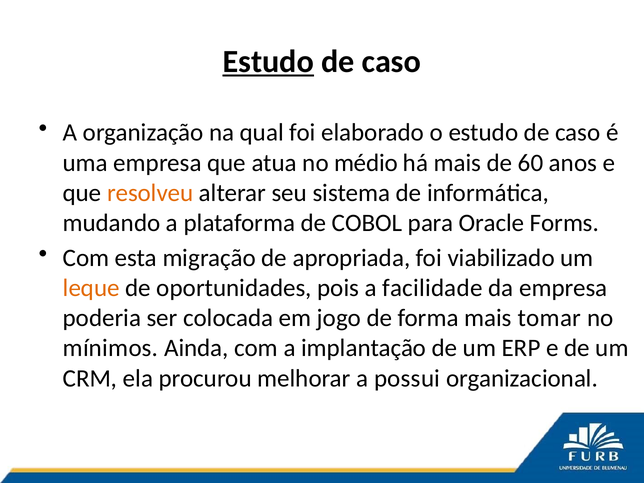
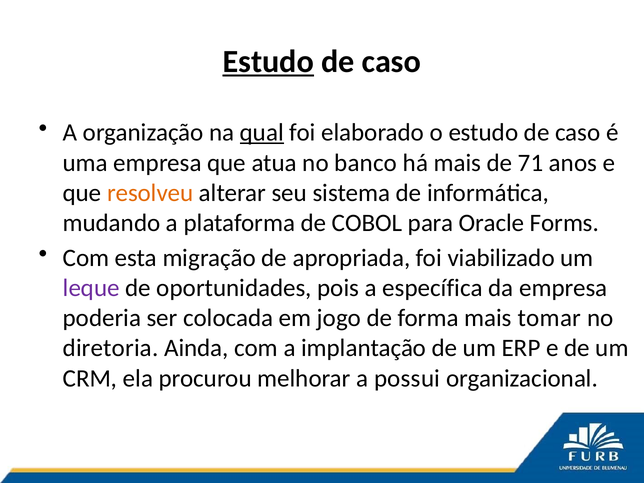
qual underline: none -> present
médio: médio -> banco
60: 60 -> 71
leque colour: orange -> purple
facilidade: facilidade -> específica
mínimos: mínimos -> diretoria
